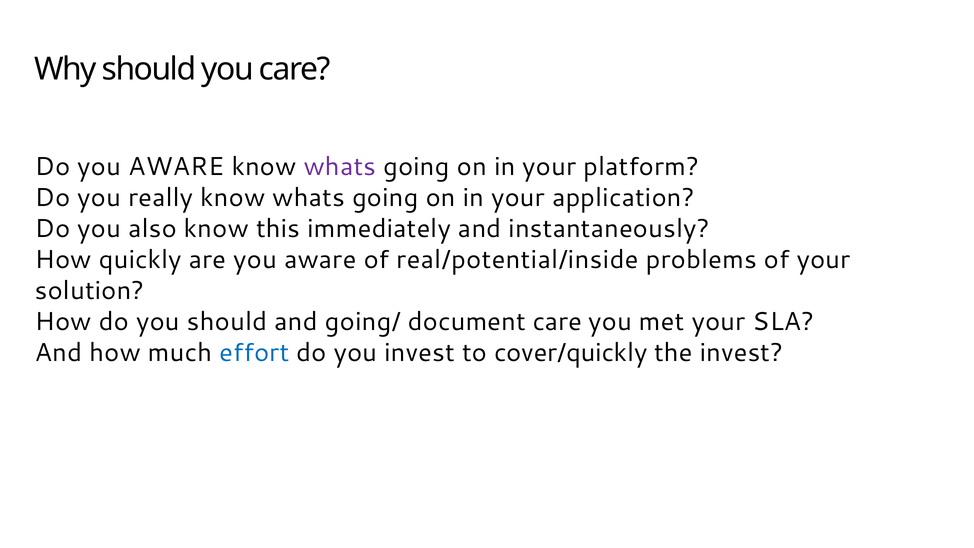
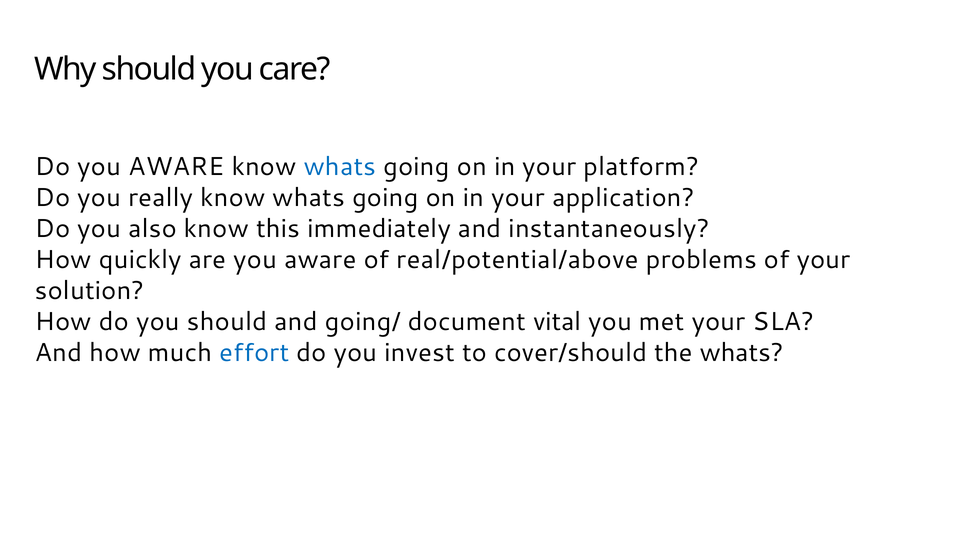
whats at (340, 166) colour: purple -> blue
real/potential/inside: real/potential/inside -> real/potential/above
document care: care -> vital
cover/quickly: cover/quickly -> cover/should
the invest: invest -> whats
